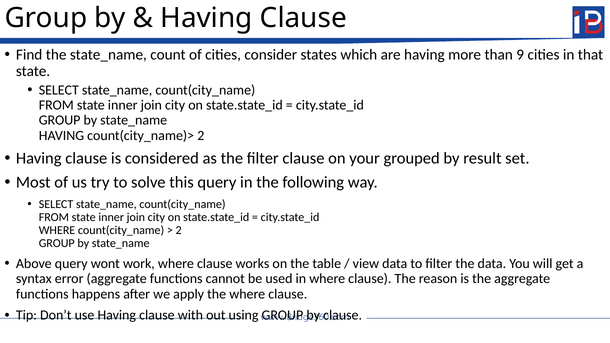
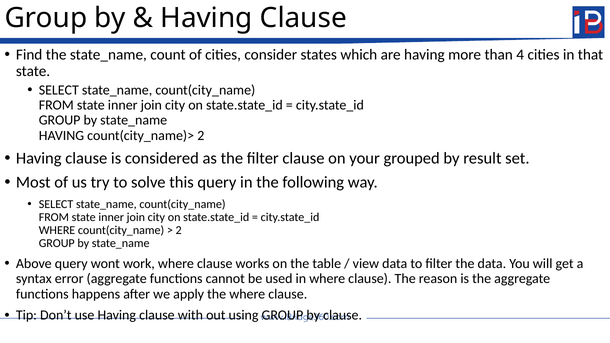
9: 9 -> 4
